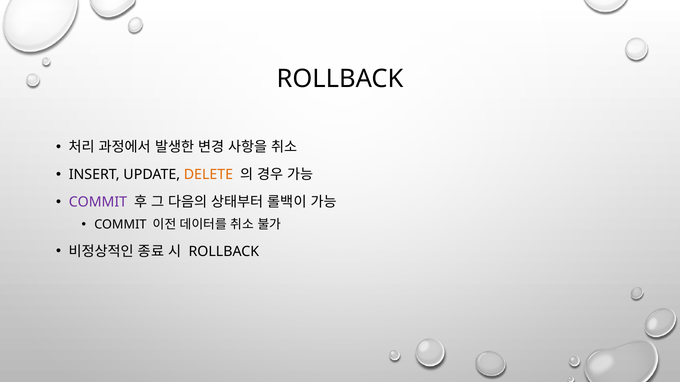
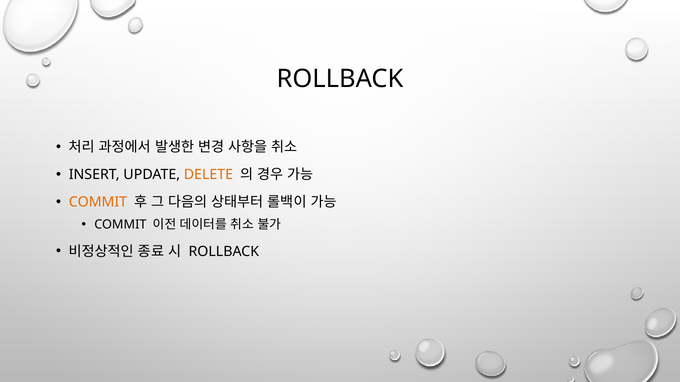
COMMIT at (98, 202) colour: purple -> orange
